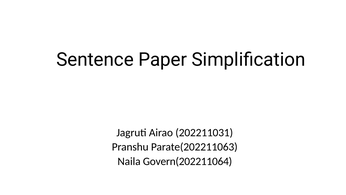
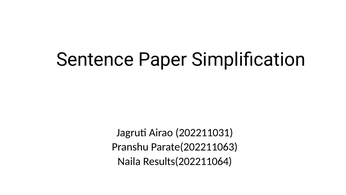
Govern(202211064: Govern(202211064 -> Results(202211064
